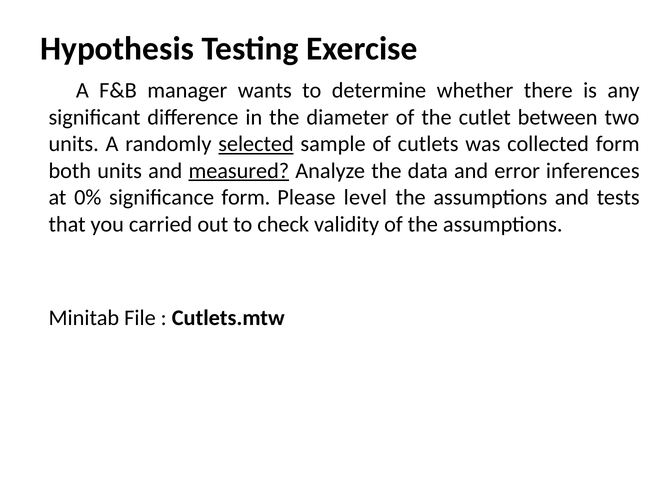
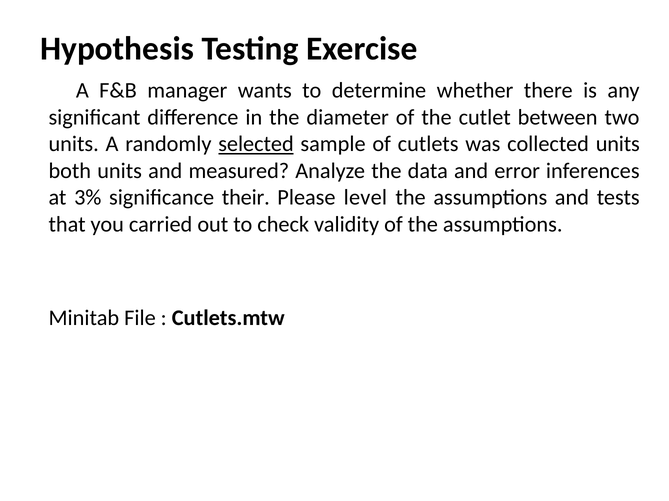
collected form: form -> units
measured underline: present -> none
0%: 0% -> 3%
significance form: form -> their
